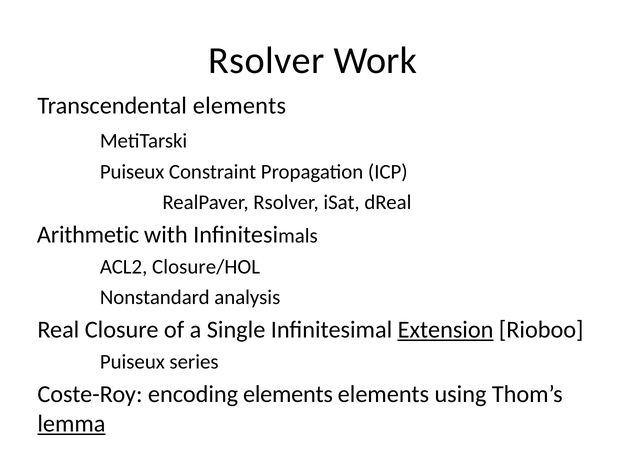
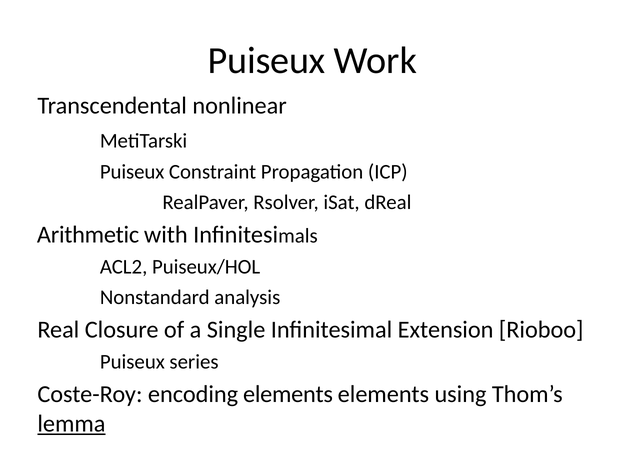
Rsolver at (266, 61): Rsolver -> Puiseux
Transcendental elements: elements -> nonlinear
Closure/HOL: Closure/HOL -> Puiseux/HOL
Extension underline: present -> none
